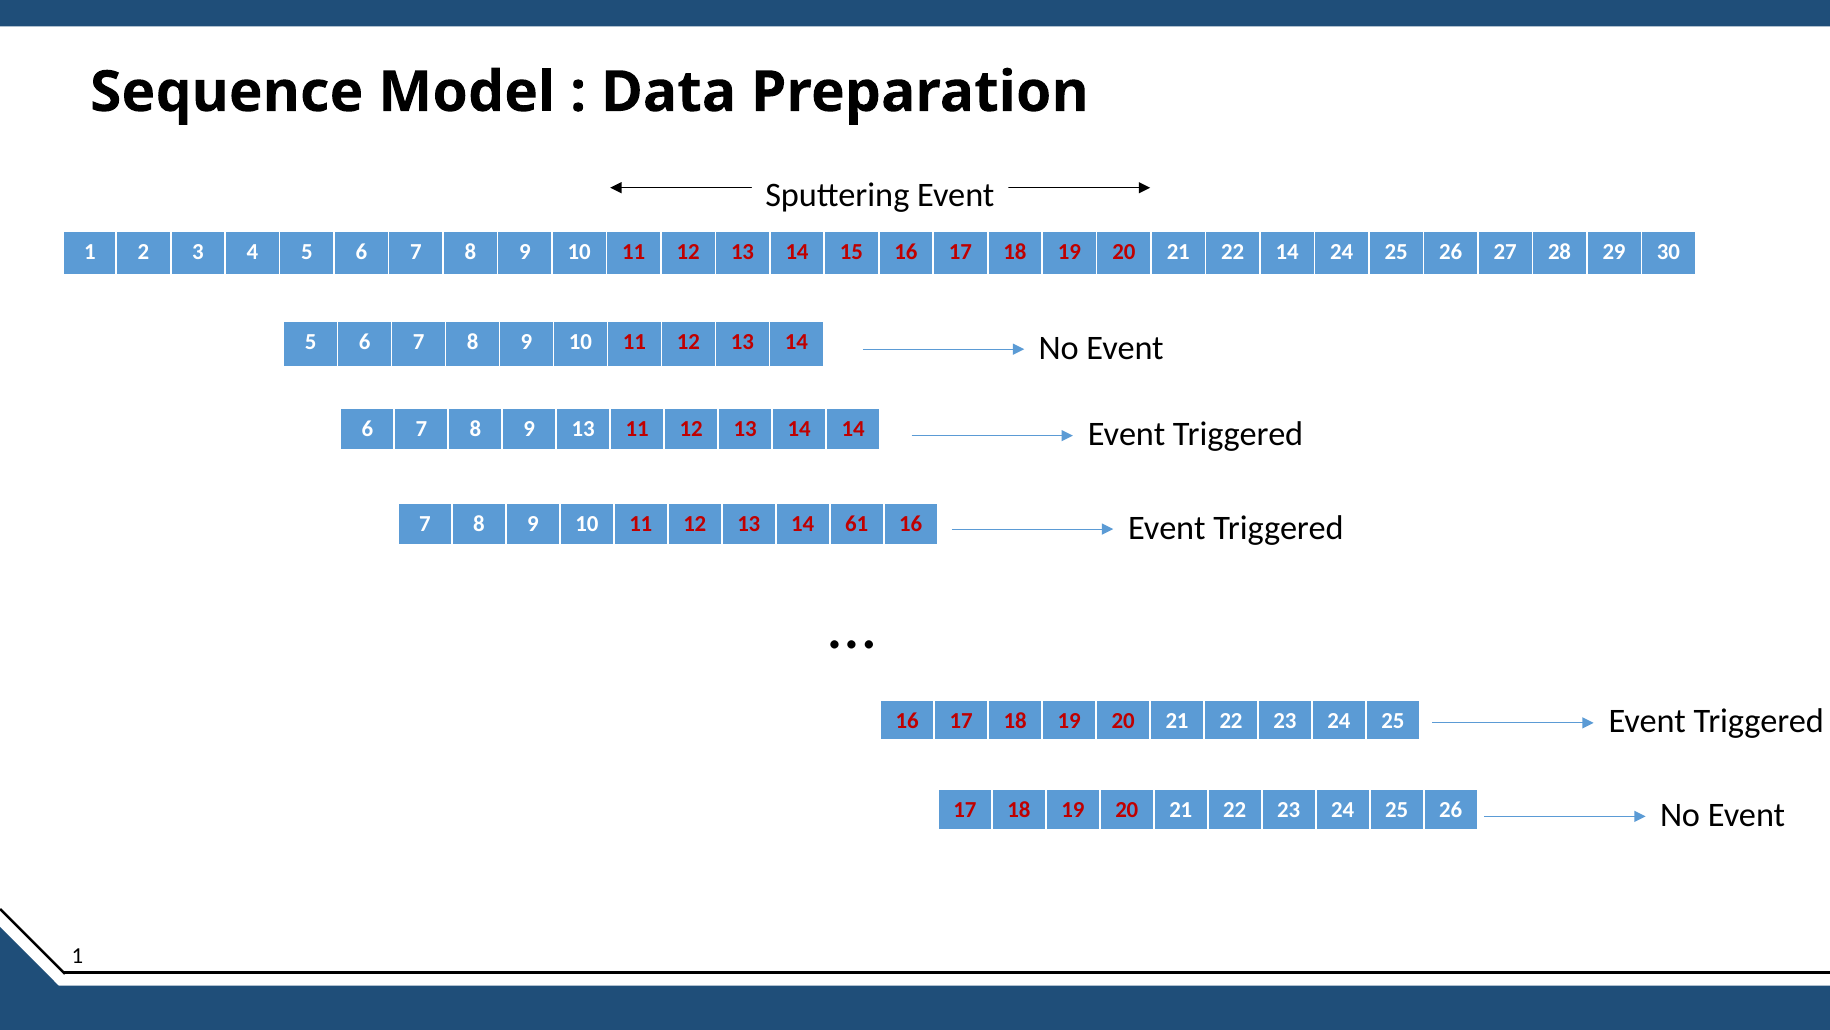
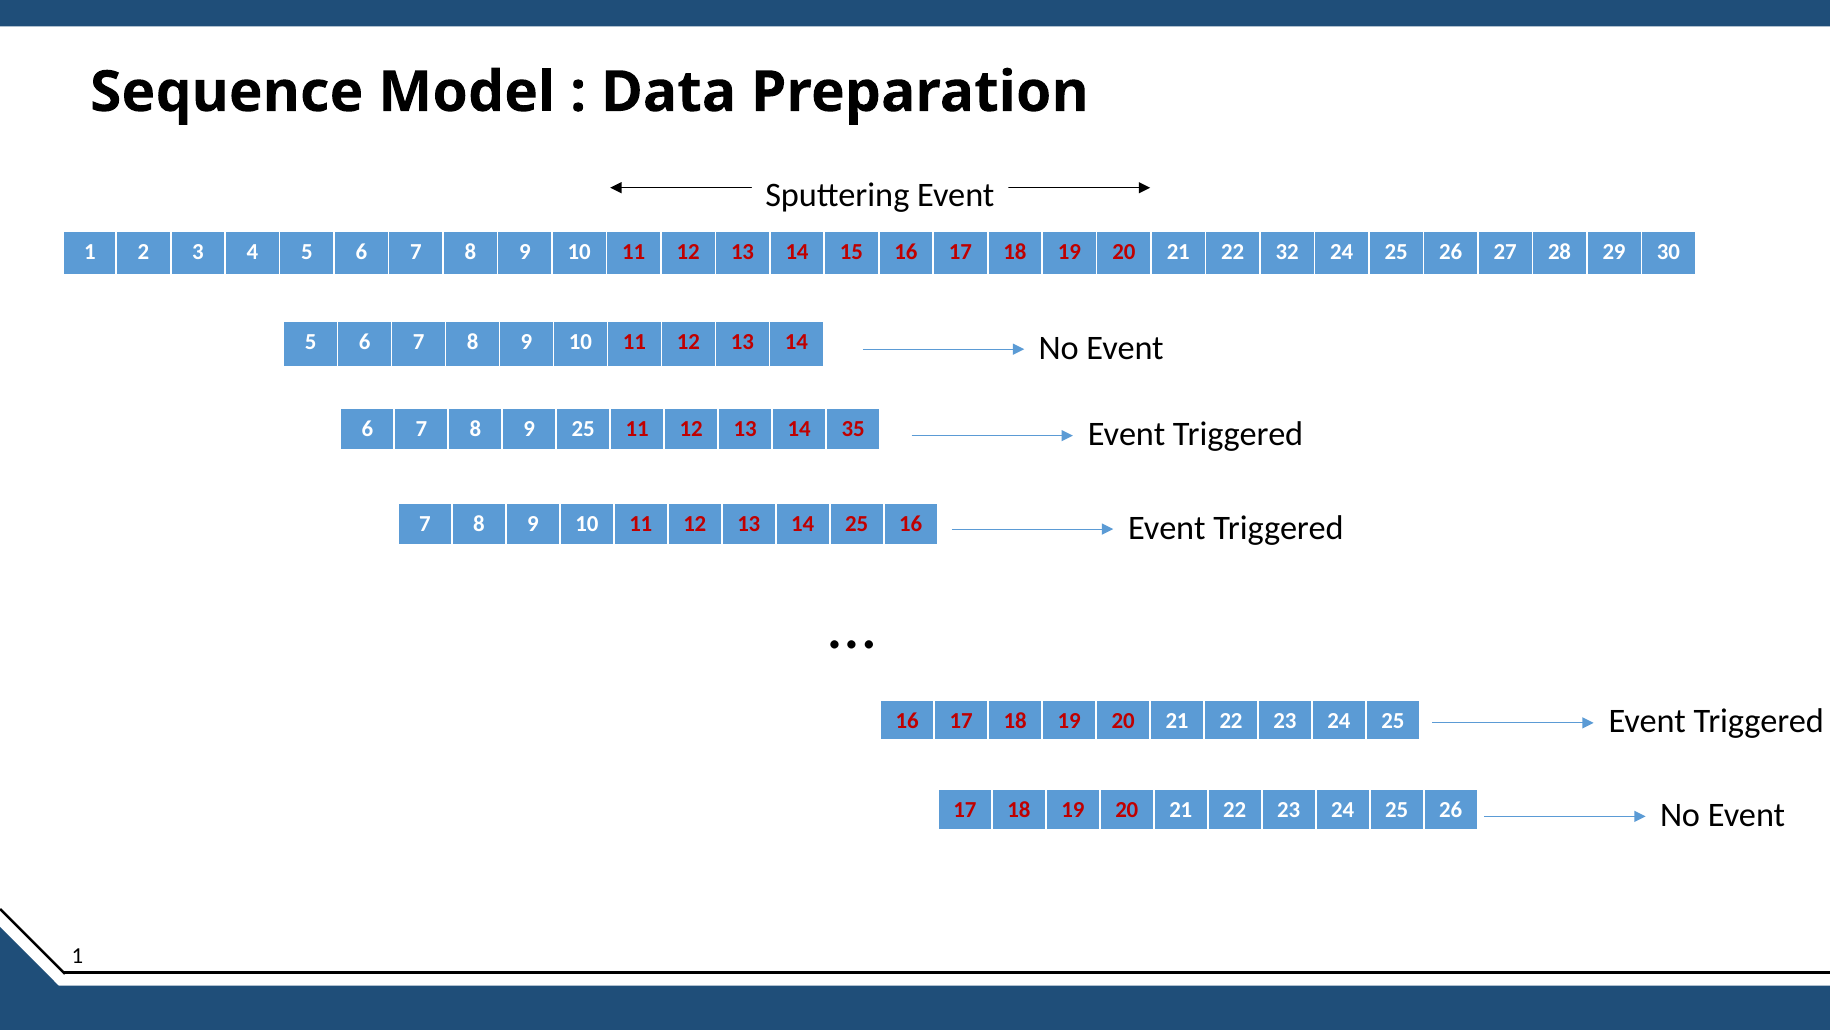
22 14: 14 -> 32
9 13: 13 -> 25
14 14: 14 -> 35
14 61: 61 -> 25
